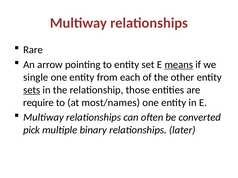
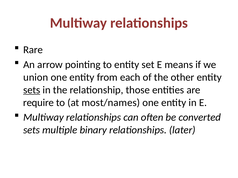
means underline: present -> none
single: single -> union
pick at (32, 130): pick -> sets
